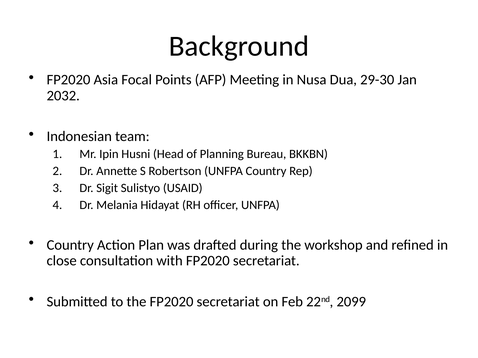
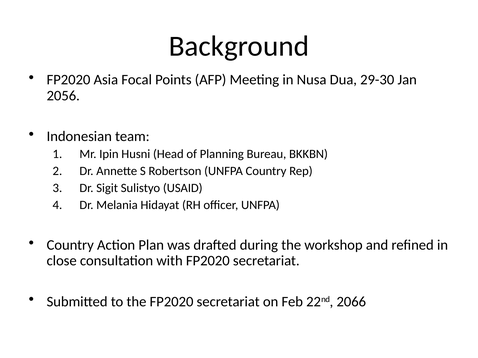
2032: 2032 -> 2056
2099: 2099 -> 2066
